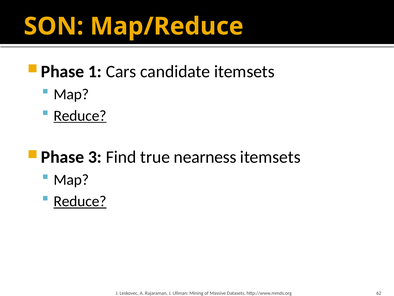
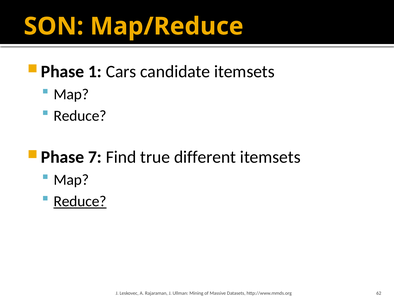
Reduce at (80, 116) underline: present -> none
3: 3 -> 7
nearness: nearness -> different
